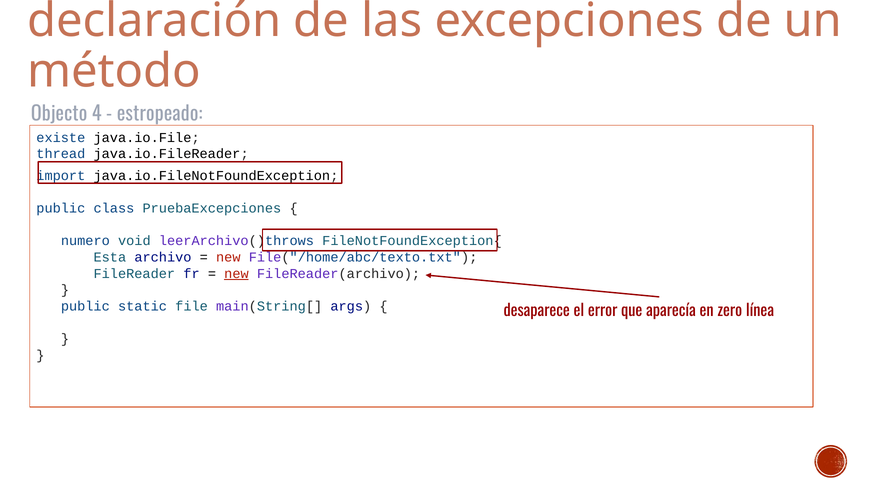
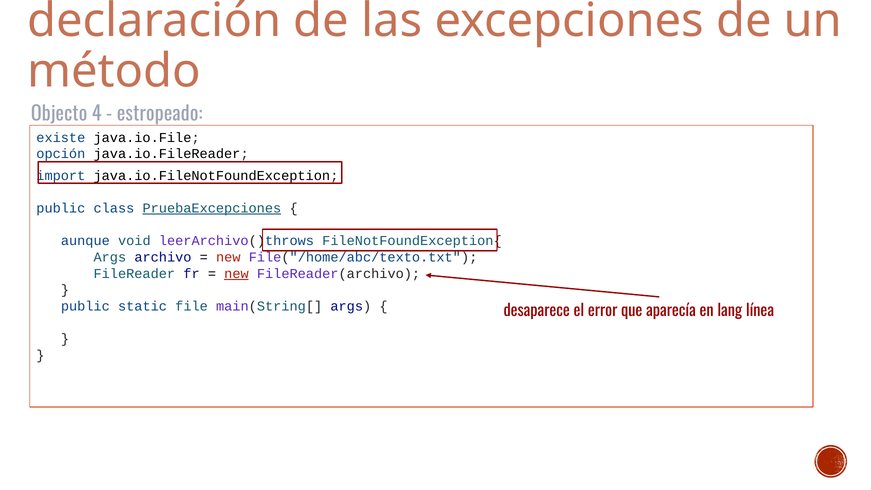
thread: thread -> opción
PruebaExcepciones underline: none -> present
numero: numero -> aunque
Esta at (110, 257): Esta -> Args
zero: zero -> lang
